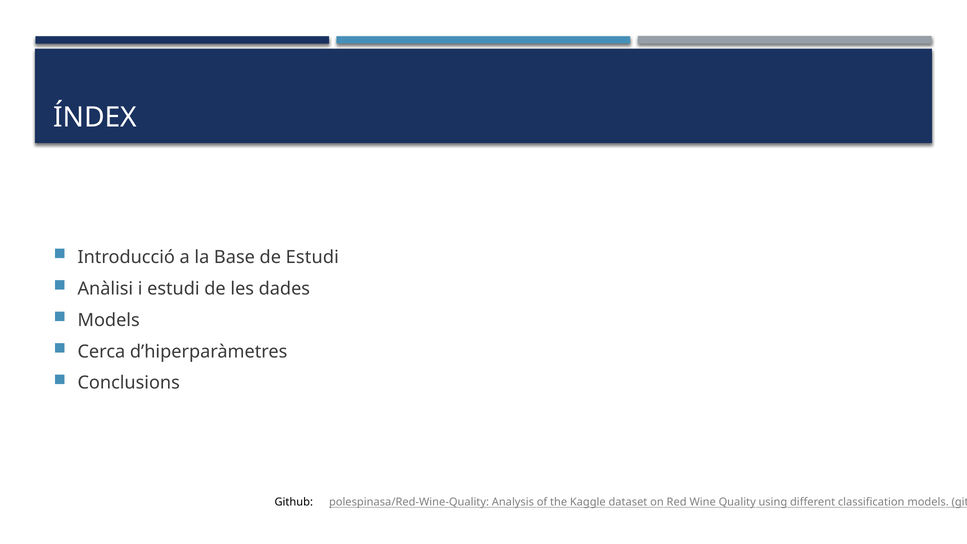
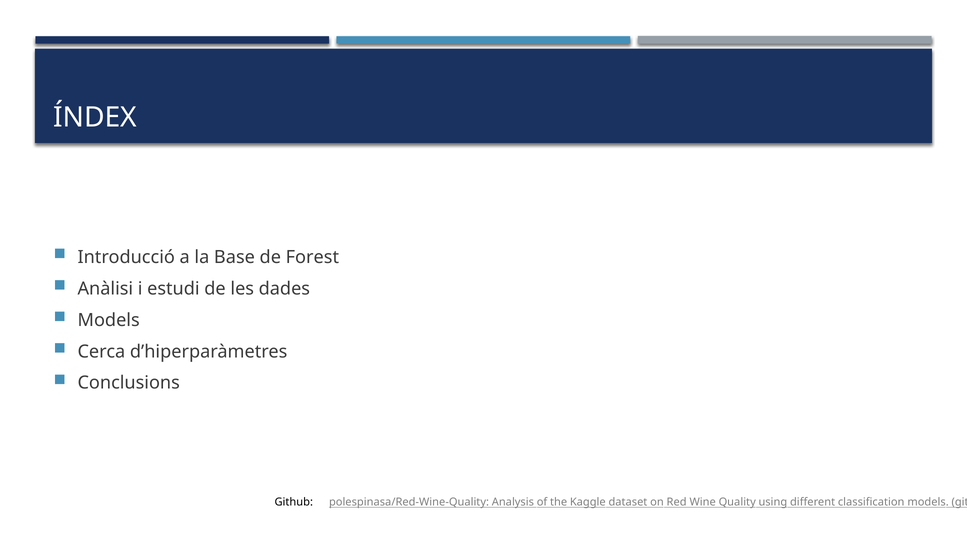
de Estudi: Estudi -> Forest
